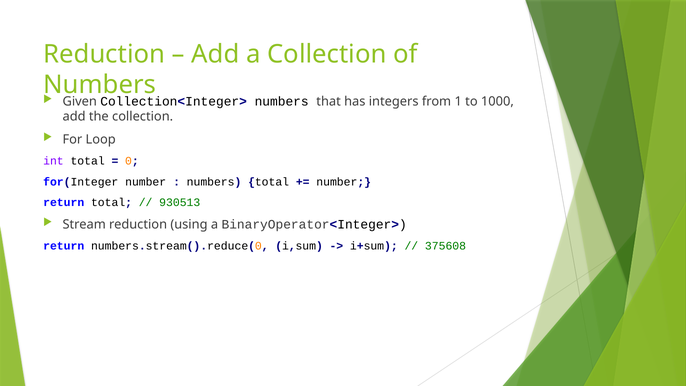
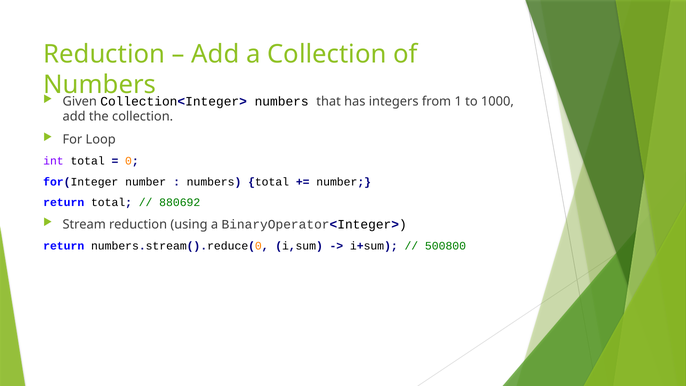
930513: 930513 -> 880692
375608: 375608 -> 500800
